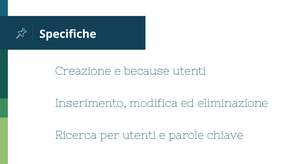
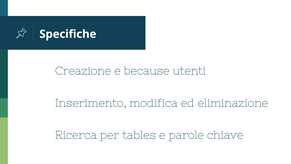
per utenti: utenti -> tables
